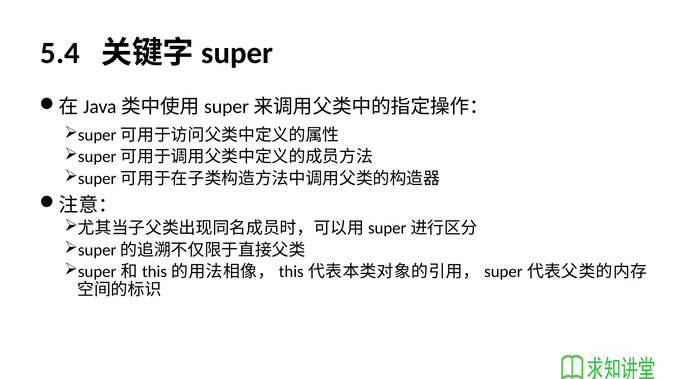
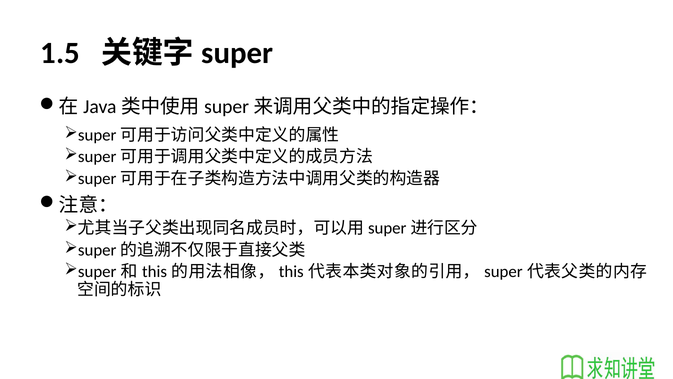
5.4: 5.4 -> 1.5
